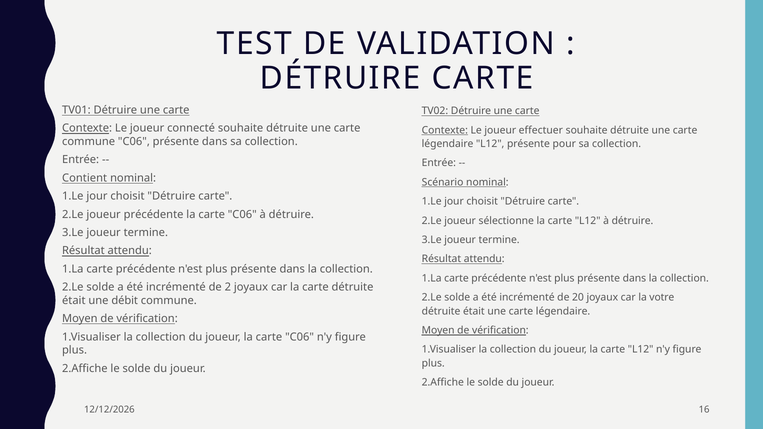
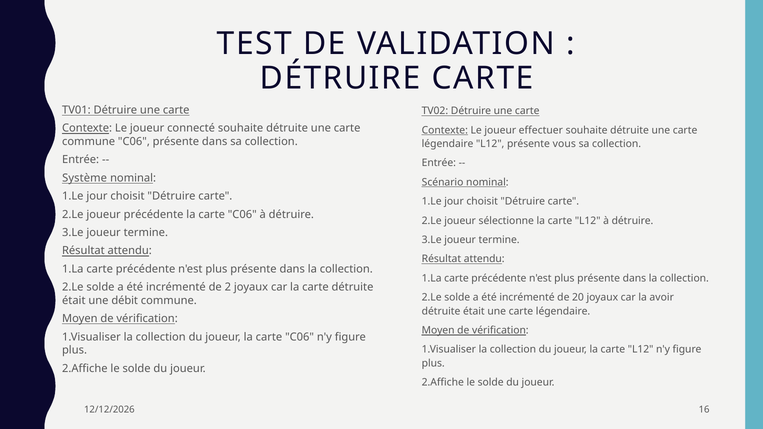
pour: pour -> vous
Contient: Contient -> Système
votre: votre -> avoir
